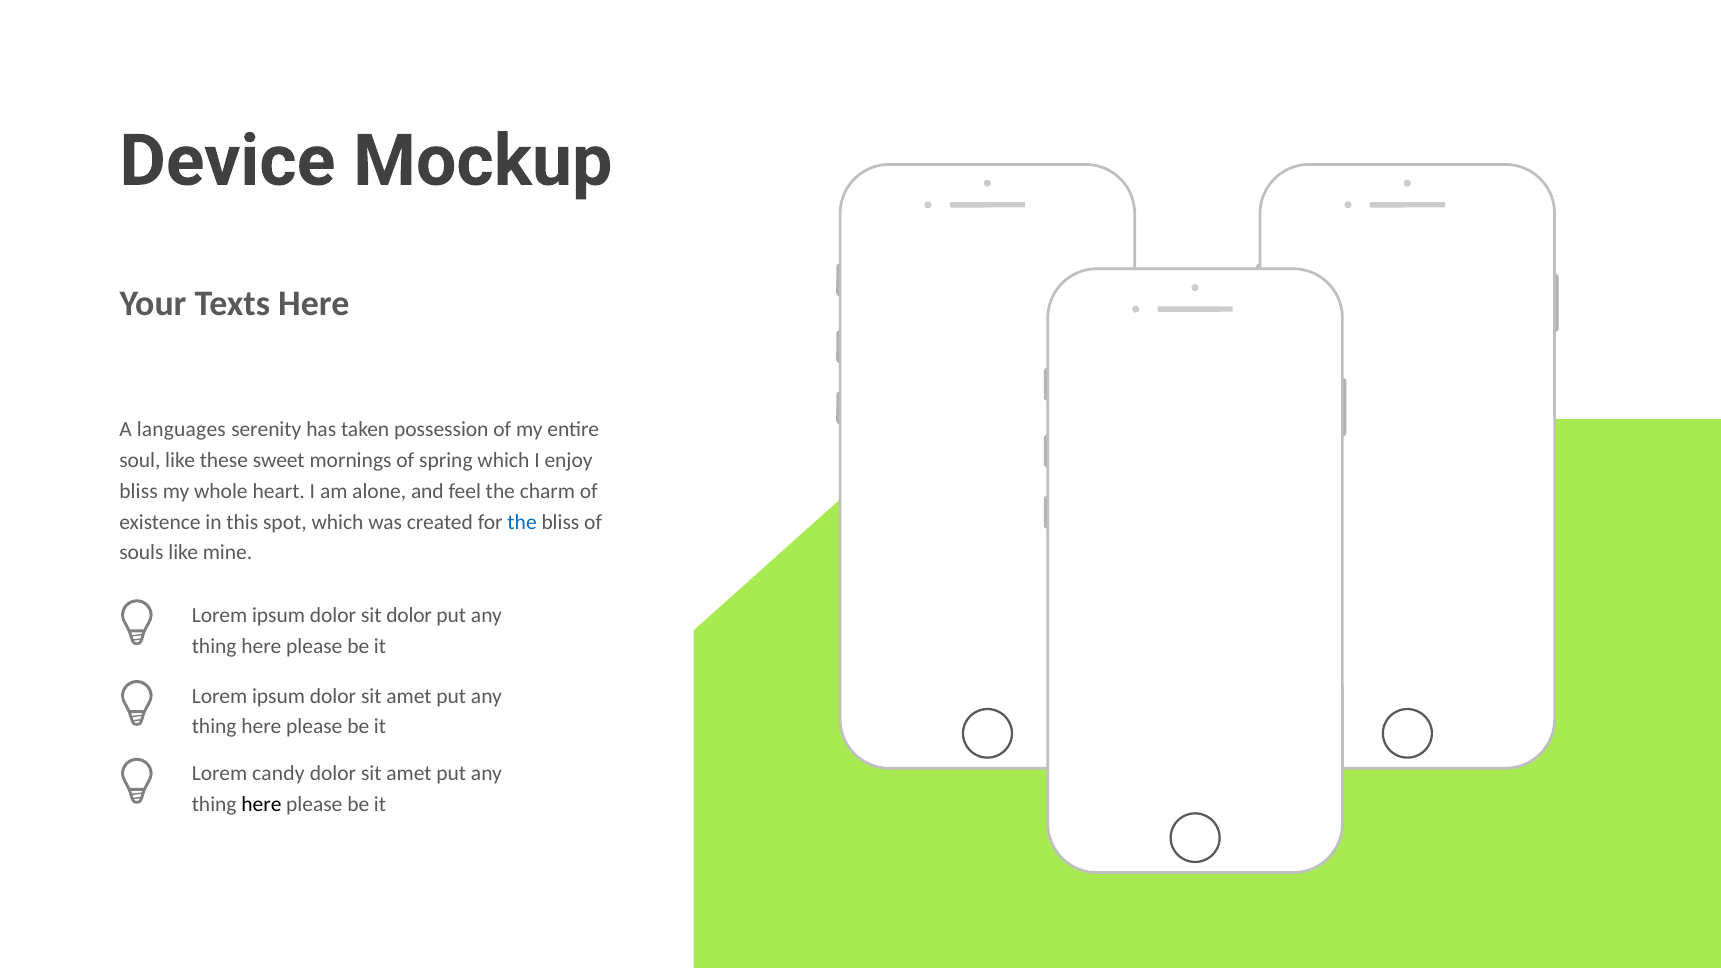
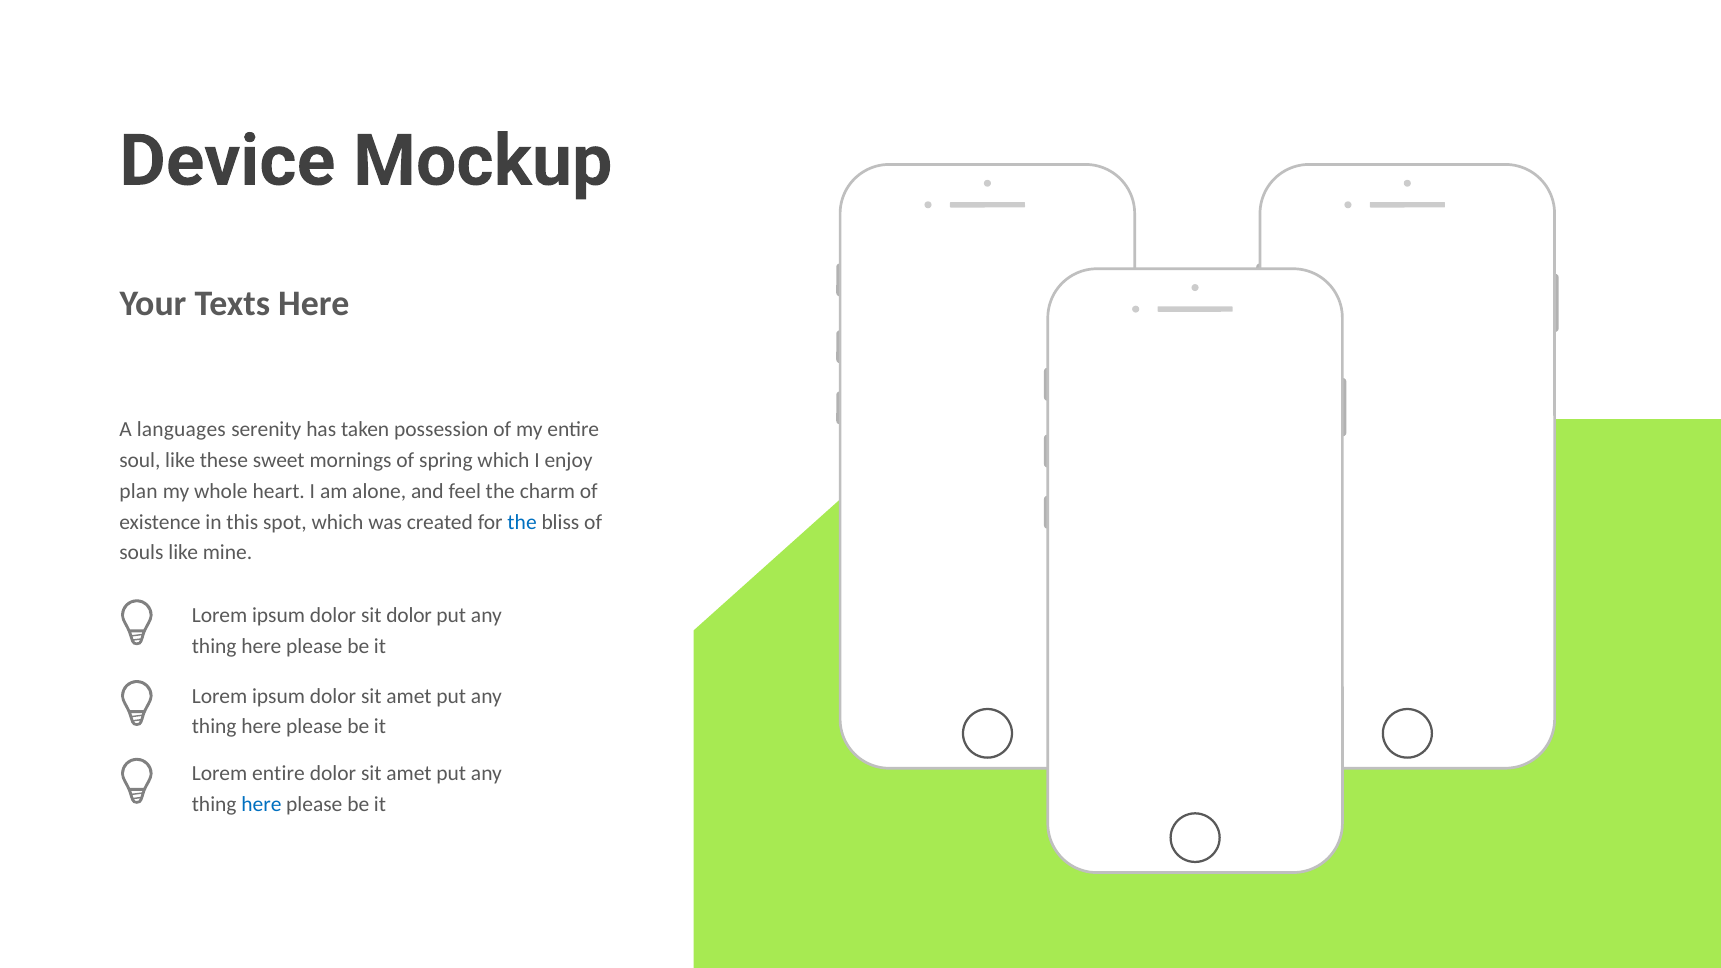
bliss at (139, 491): bliss -> plan
Lorem candy: candy -> entire
here at (261, 805) colour: black -> blue
